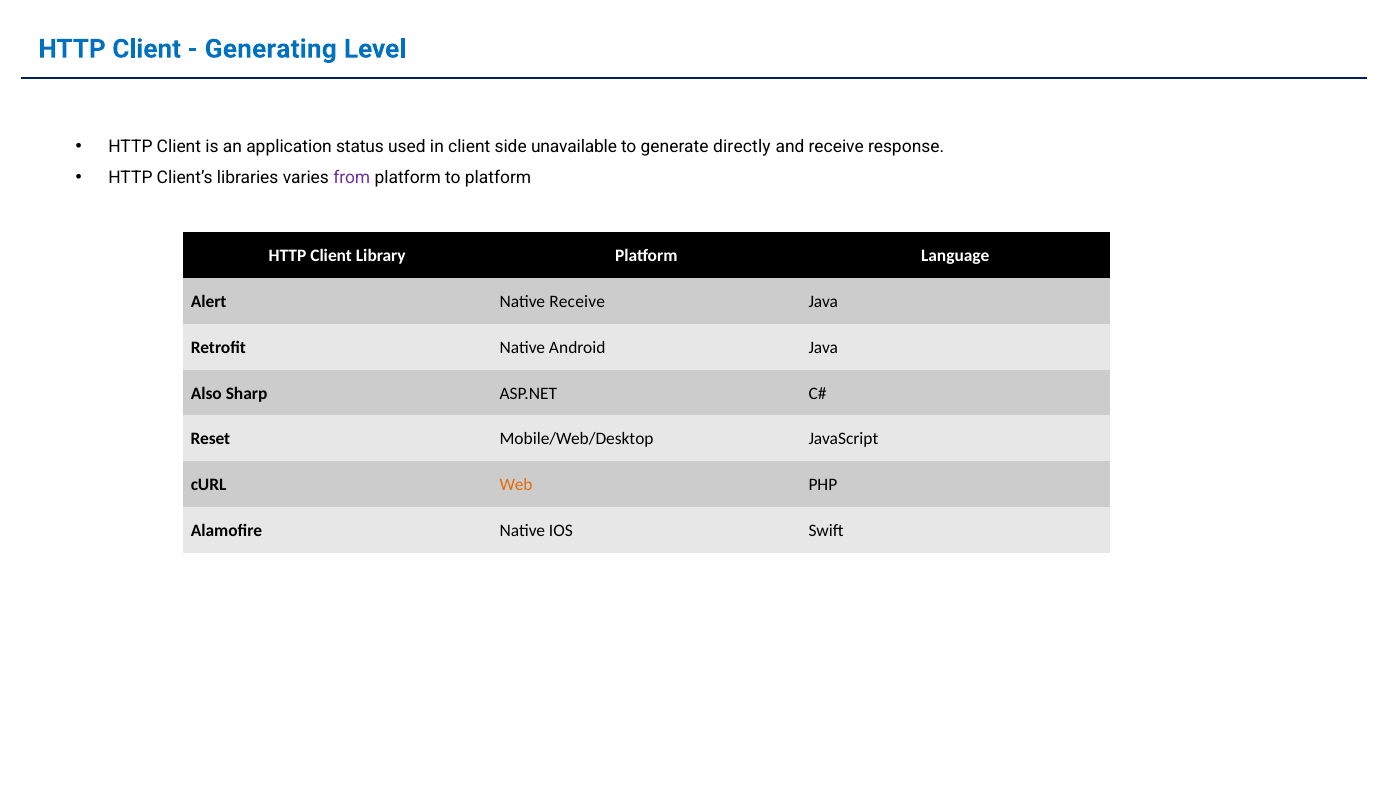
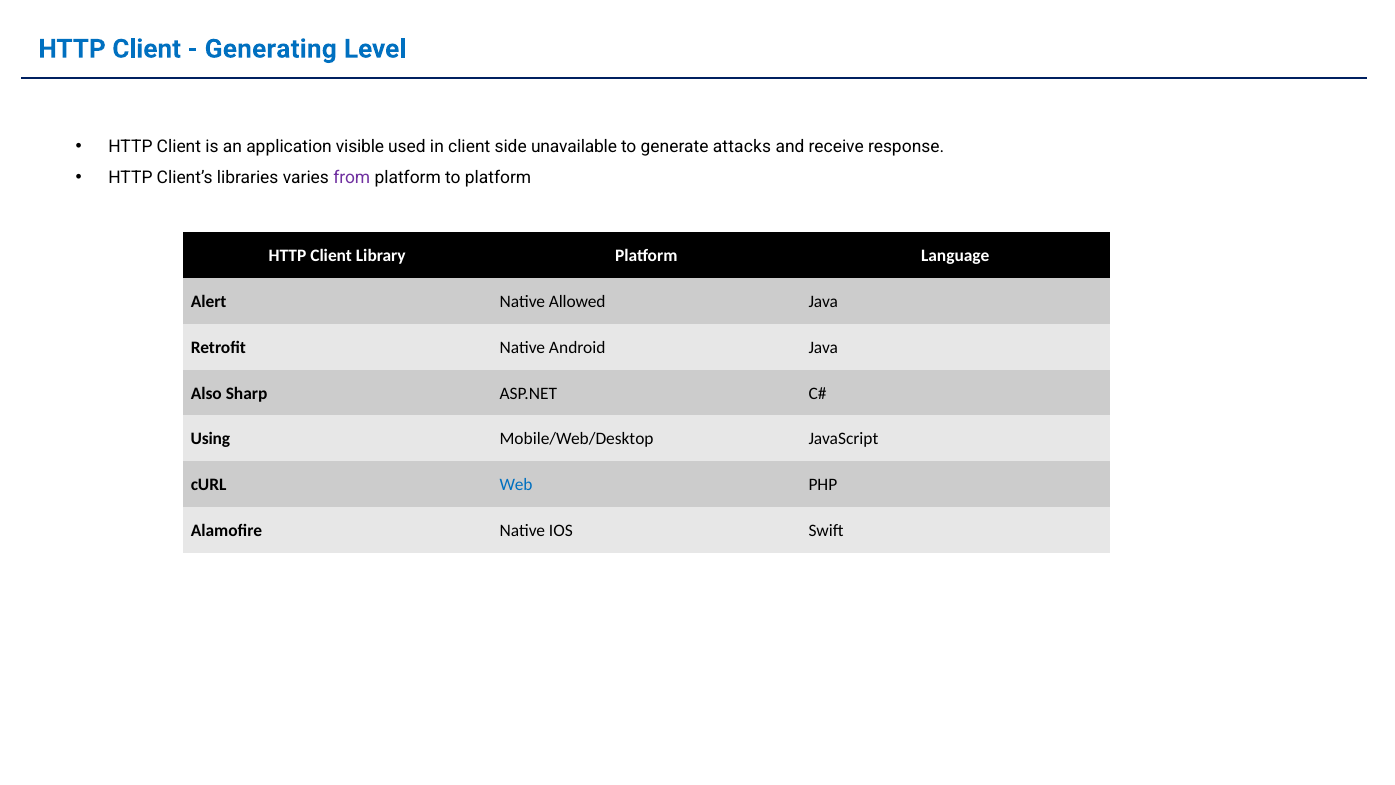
status: status -> visible
directly: directly -> attacks
Native Receive: Receive -> Allowed
Reset: Reset -> Using
Web colour: orange -> blue
